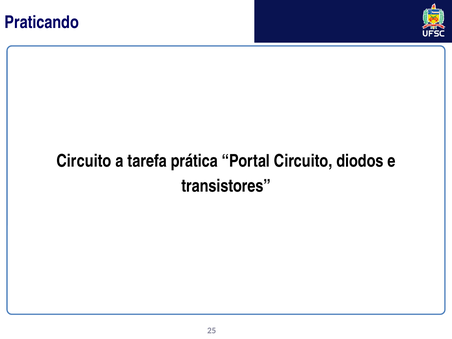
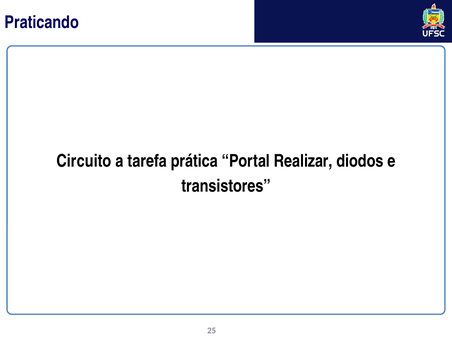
Portal Circuito: Circuito -> Realizar
